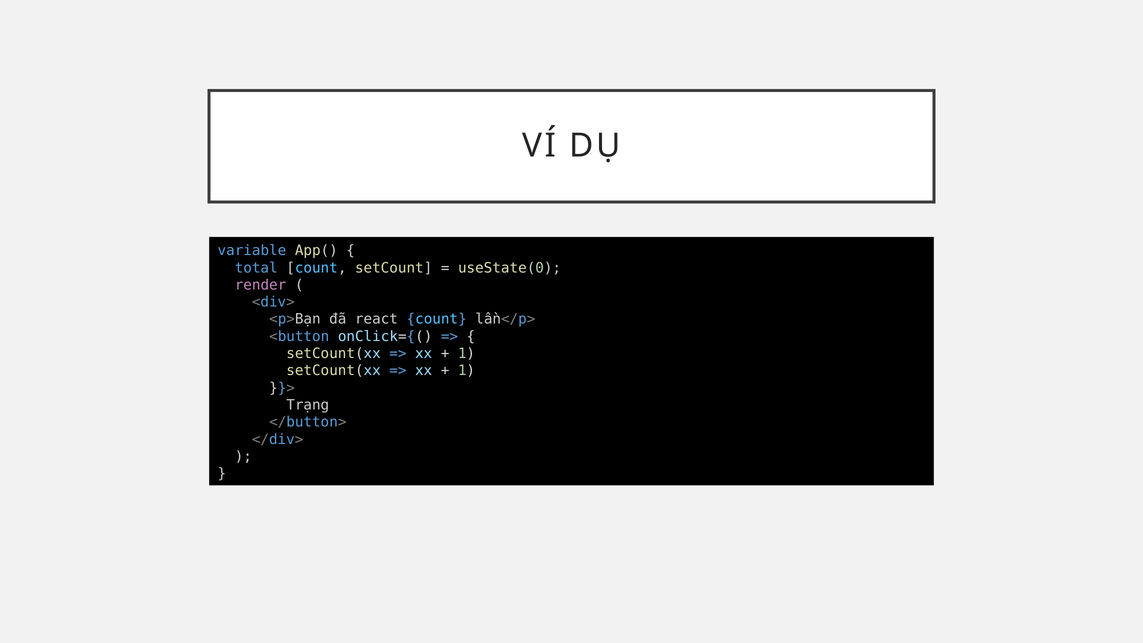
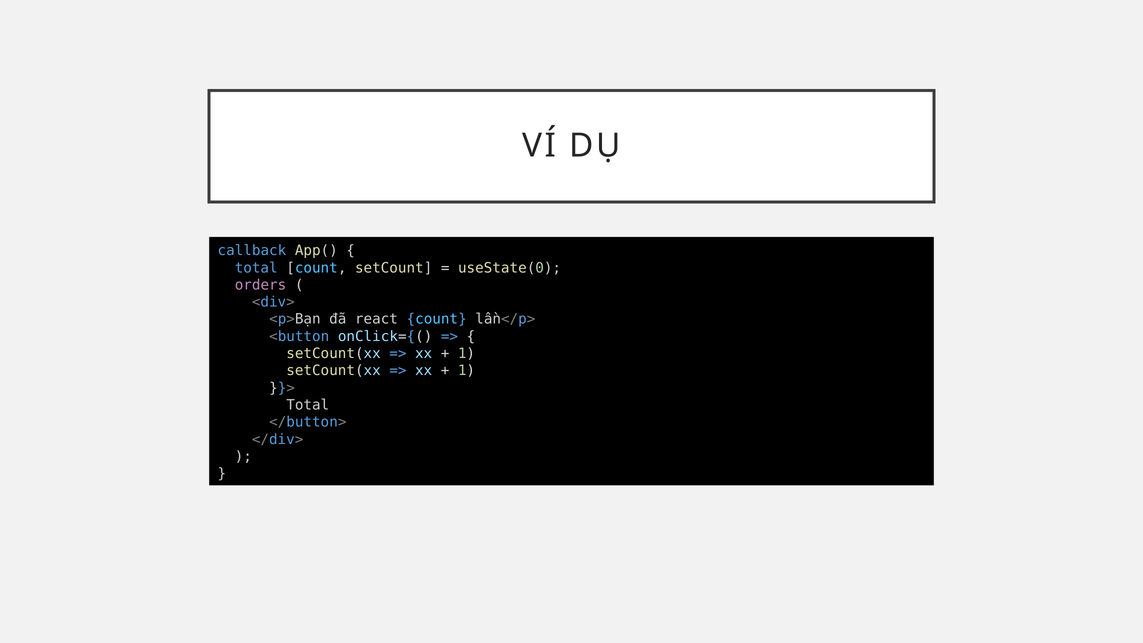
variable: variable -> callback
render: render -> orders
Trạng at (308, 405): Trạng -> Total
